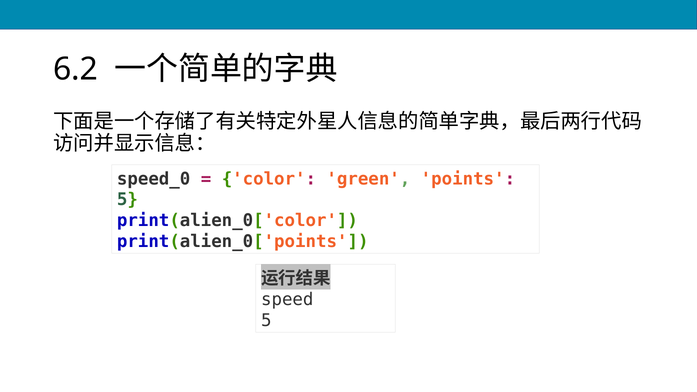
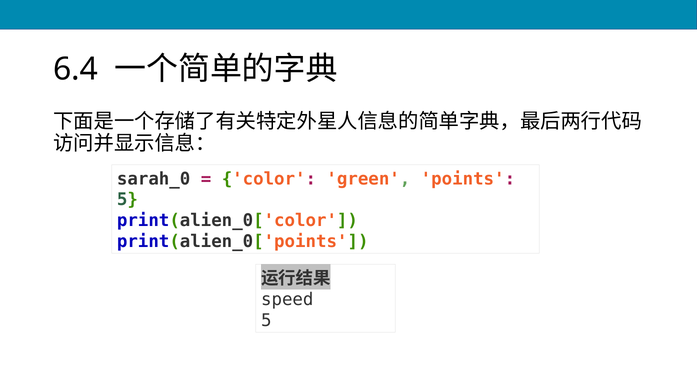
6.2: 6.2 -> 6.4
speed_0: speed_0 -> sarah_0
